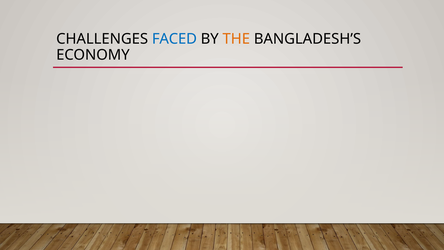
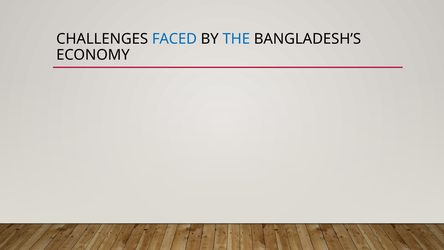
THE colour: orange -> blue
